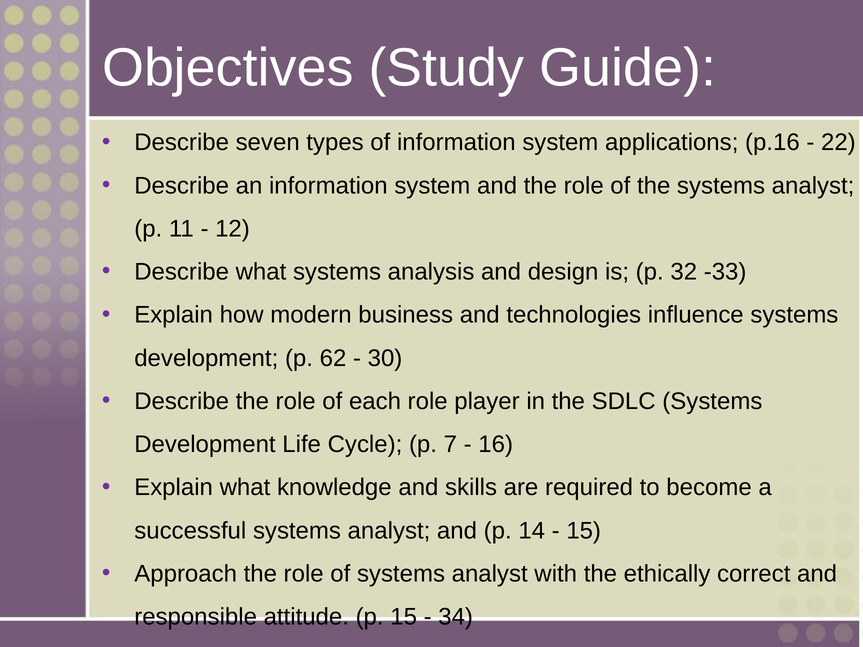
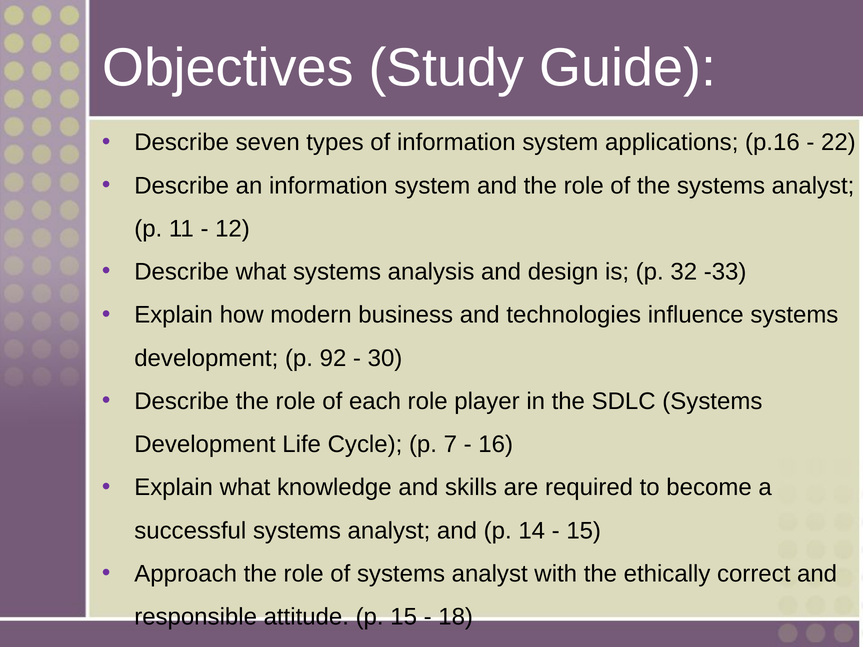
62: 62 -> 92
34: 34 -> 18
